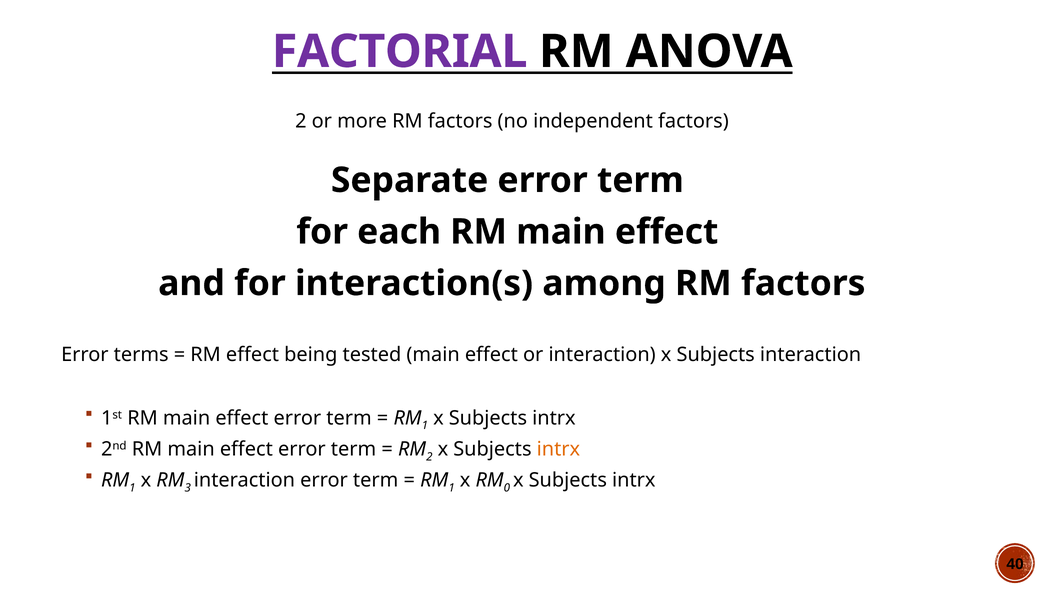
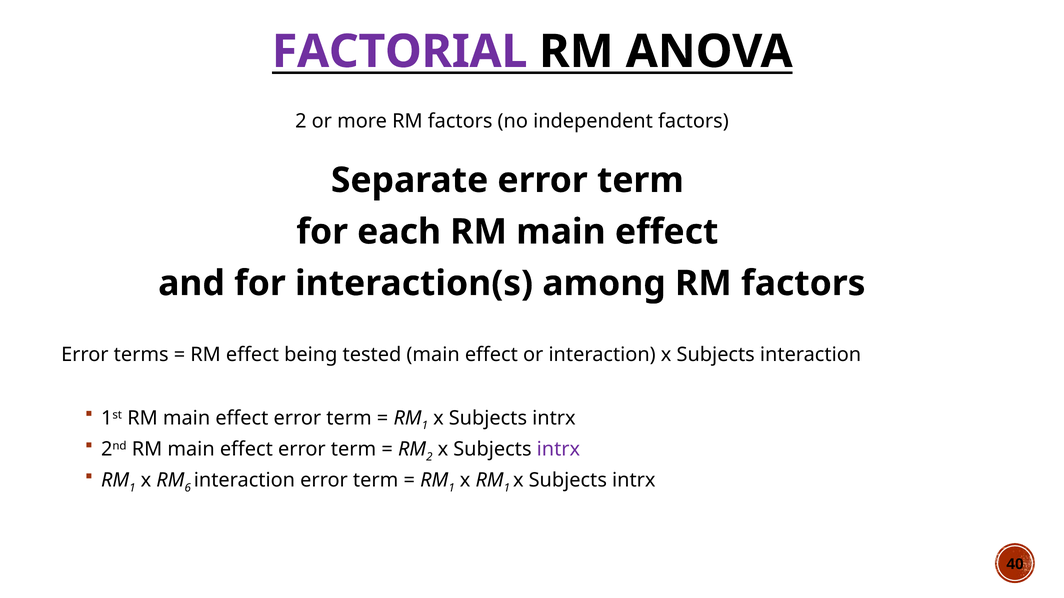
intrx at (558, 449) colour: orange -> purple
3: 3 -> 6
x RM 0: 0 -> 1
